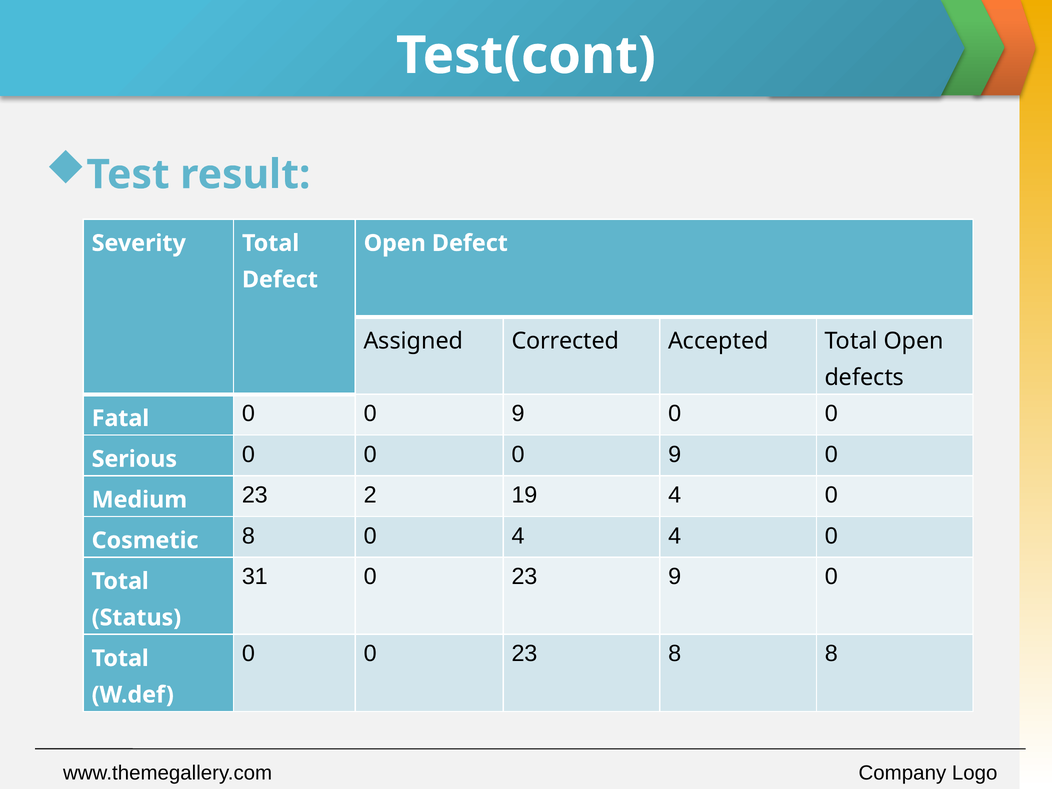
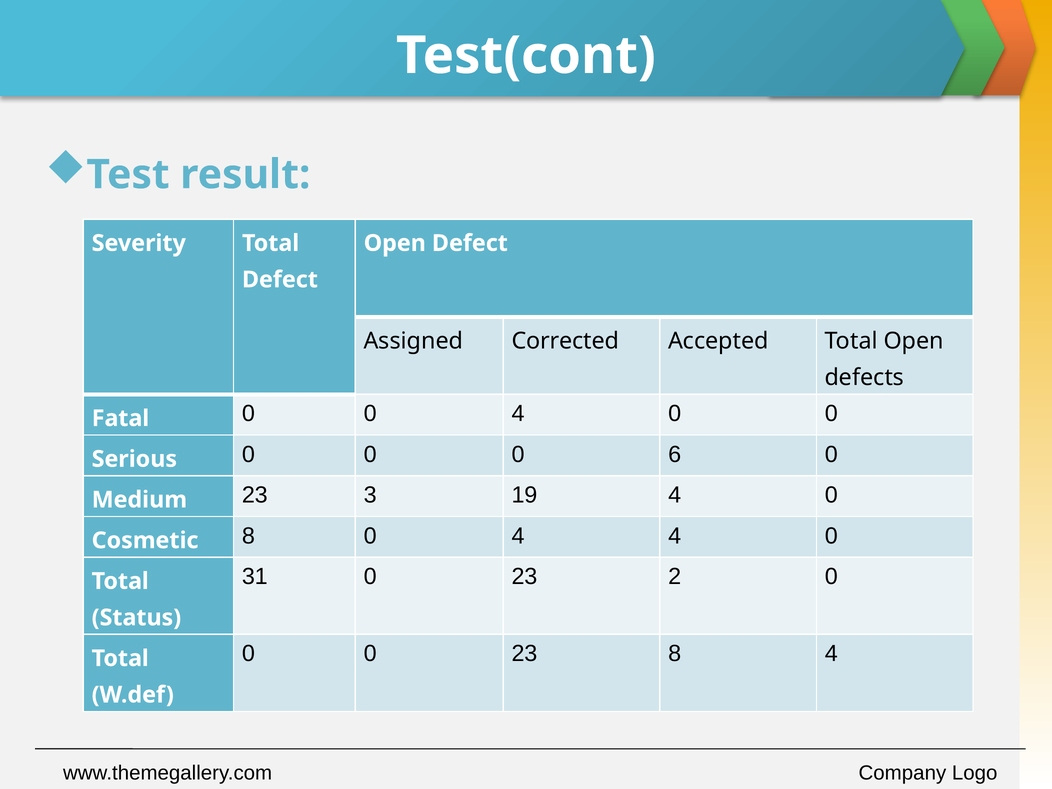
9 at (518, 414): 9 -> 4
0 0 0 9: 9 -> 6
2: 2 -> 3
23 9: 9 -> 2
8 8: 8 -> 4
